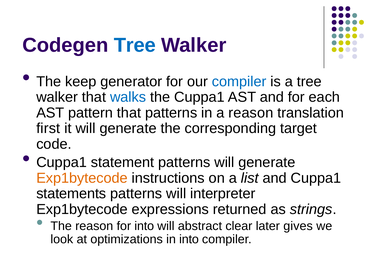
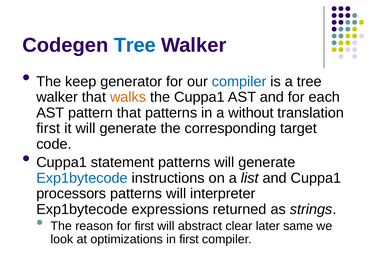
walks colour: blue -> orange
a reason: reason -> without
Exp1bytecode at (82, 178) colour: orange -> blue
statements: statements -> processors
for into: into -> first
gives: gives -> same
in into: into -> first
